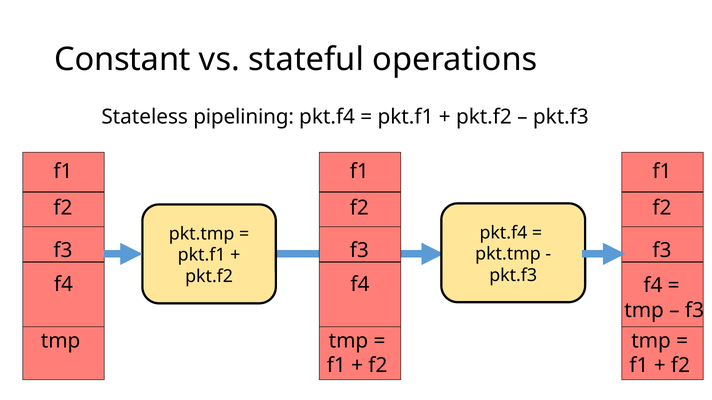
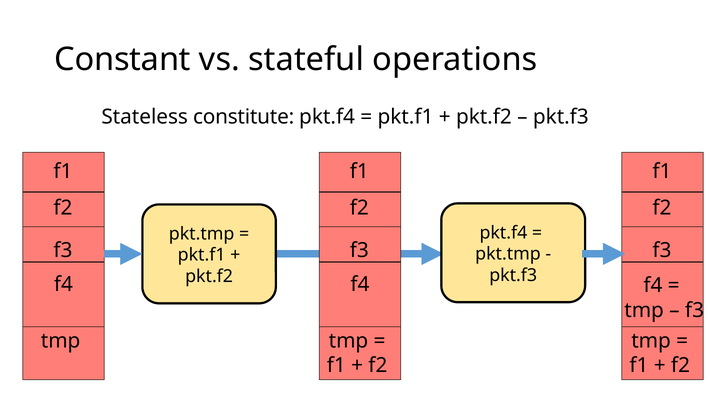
pipelining: pipelining -> constitute
